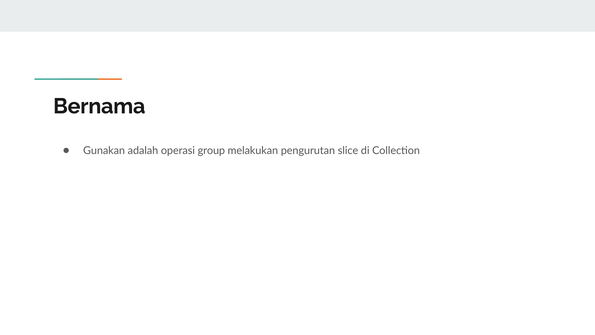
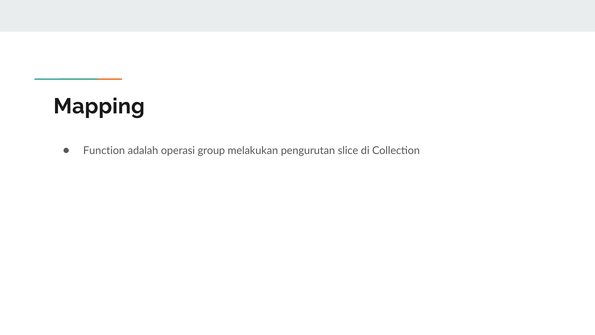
Bernama: Bernama -> Mapping
Gunakan: Gunakan -> Function
